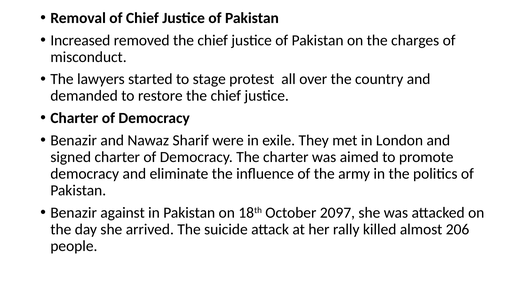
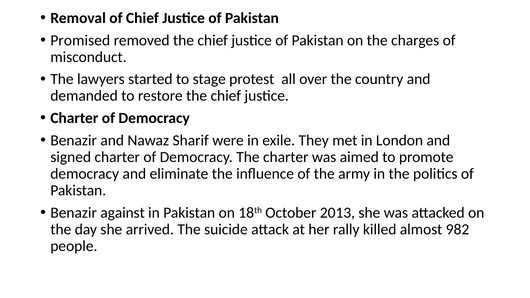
Increased: Increased -> Promised
2097: 2097 -> 2013
206: 206 -> 982
